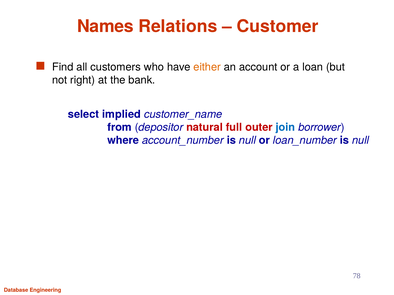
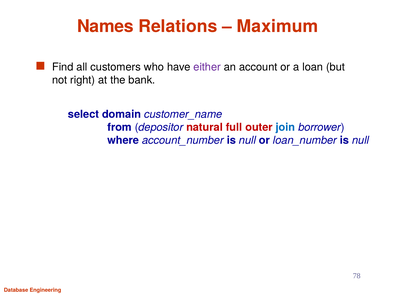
Customer: Customer -> Maximum
either colour: orange -> purple
implied: implied -> domain
